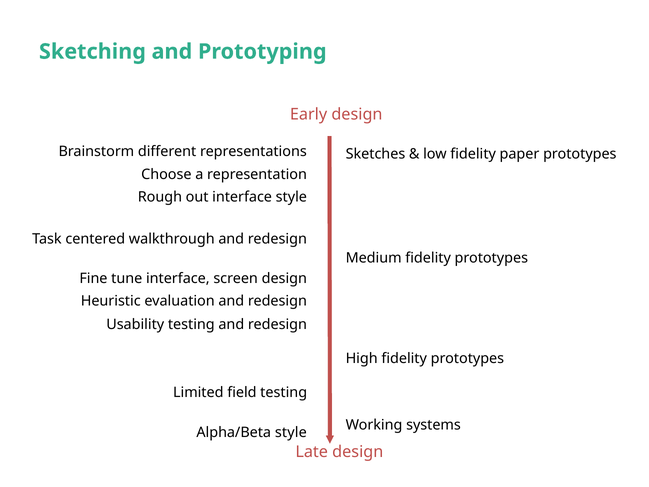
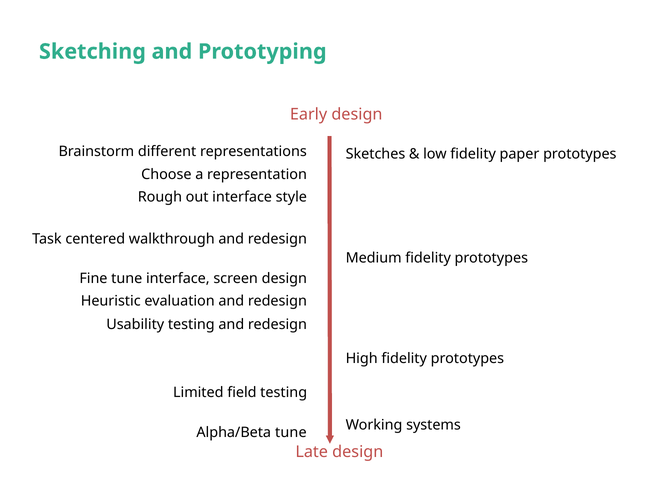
Alpha/Beta style: style -> tune
